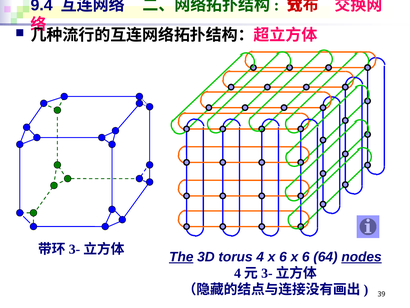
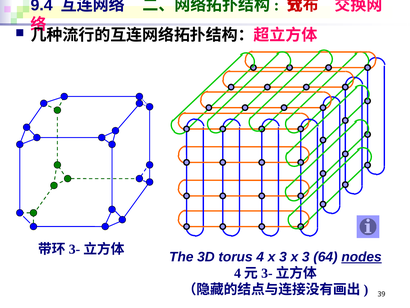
The underline: present -> none
4 x 6: 6 -> 3
6 at (306, 257): 6 -> 3
